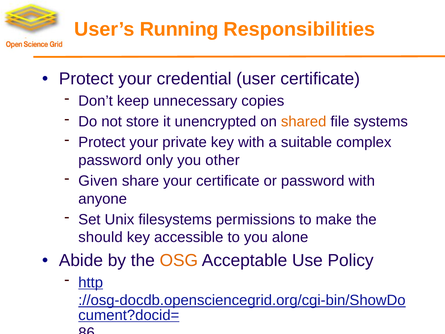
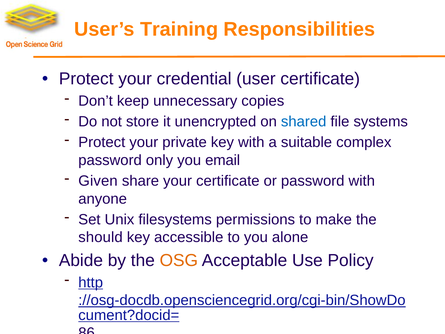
Running: Running -> Training
shared colour: orange -> blue
other: other -> email
